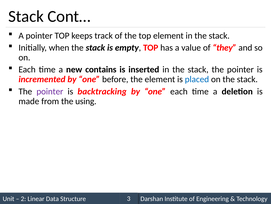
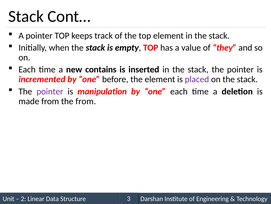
placed colour: blue -> purple
backtracking: backtracking -> manipulation
the using: using -> from
